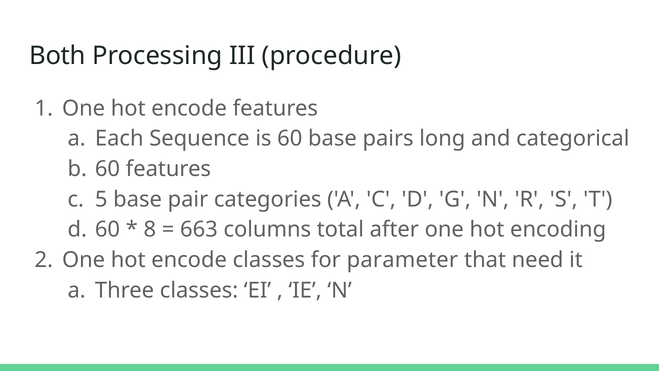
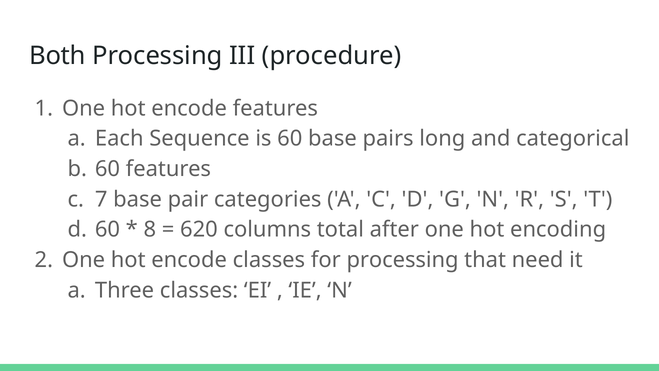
5: 5 -> 7
663: 663 -> 620
for parameter: parameter -> processing
